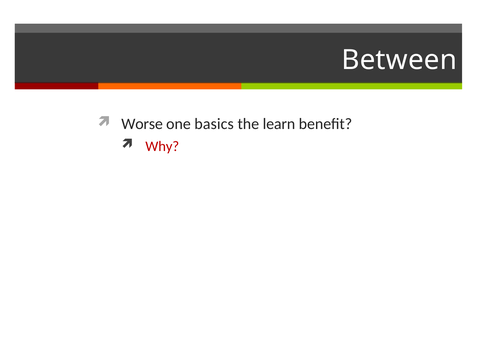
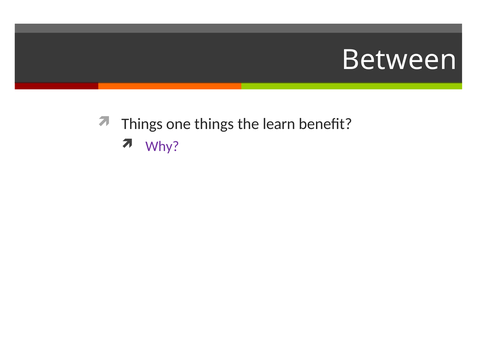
Worse at (142, 124): Worse -> Things
one basics: basics -> things
Why colour: red -> purple
